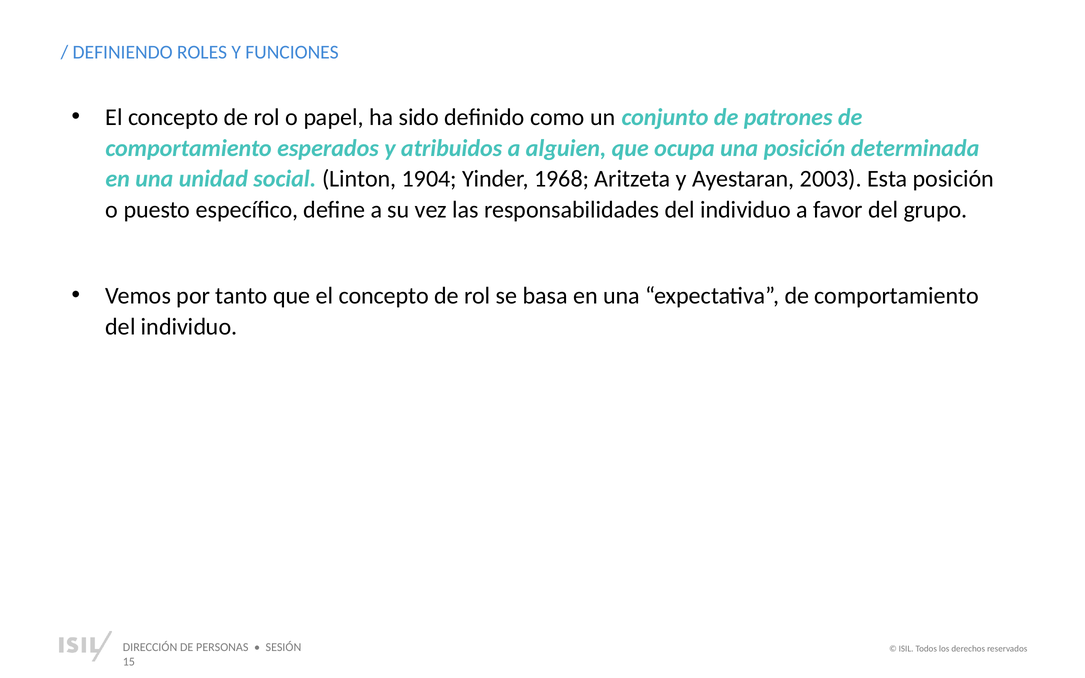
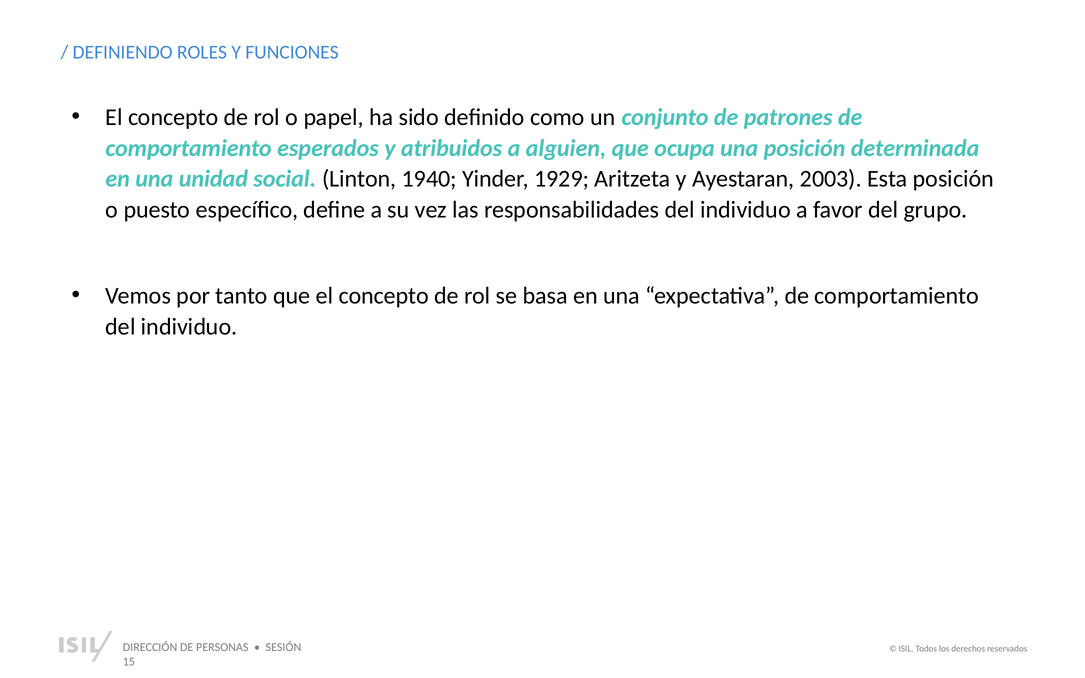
1904: 1904 -> 1940
1968: 1968 -> 1929
